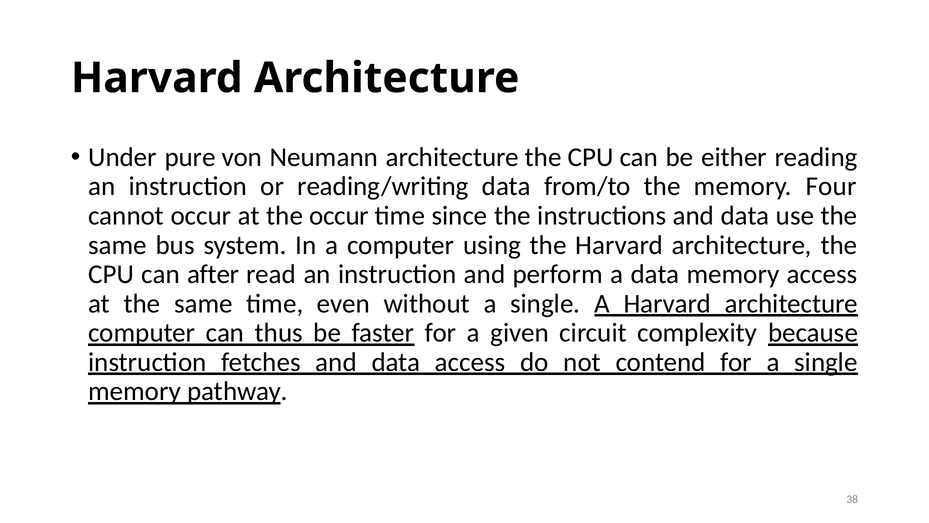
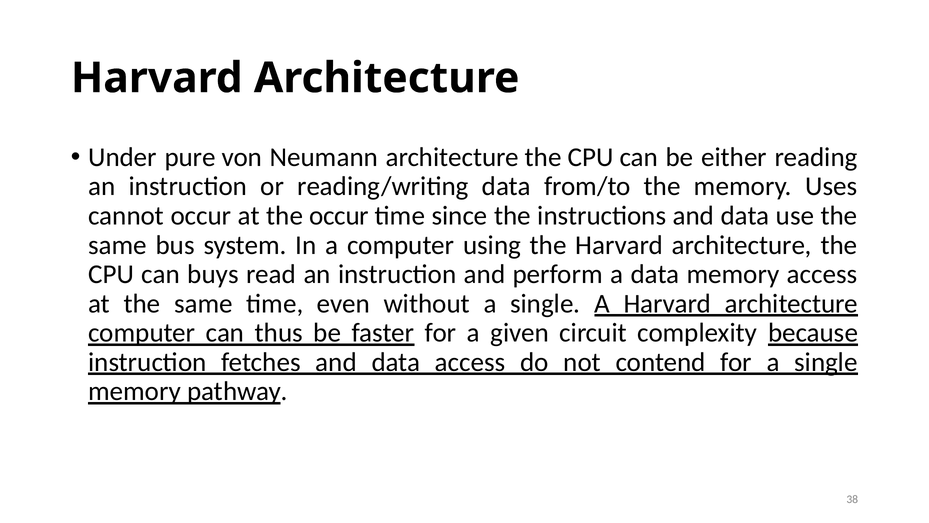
Four: Four -> Uses
after: after -> buys
